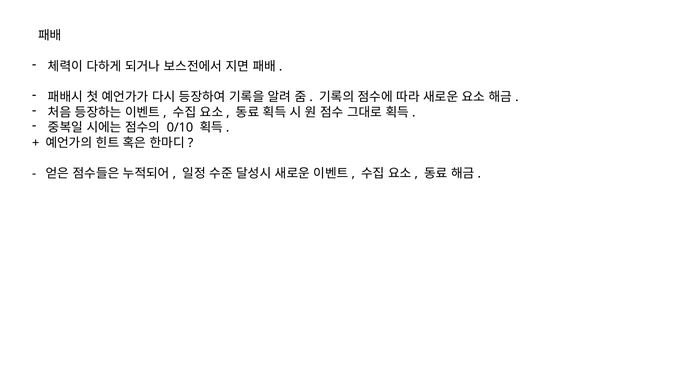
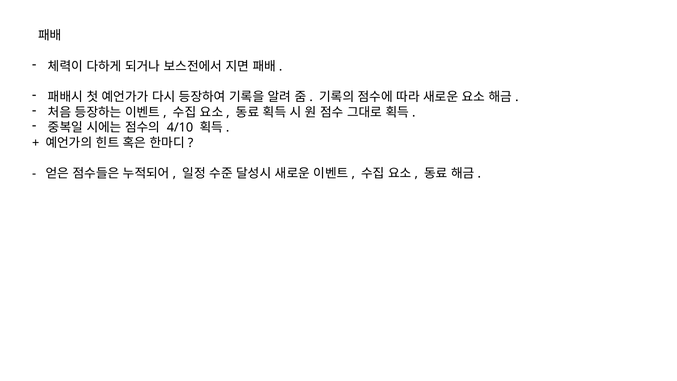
0/10: 0/10 -> 4/10
